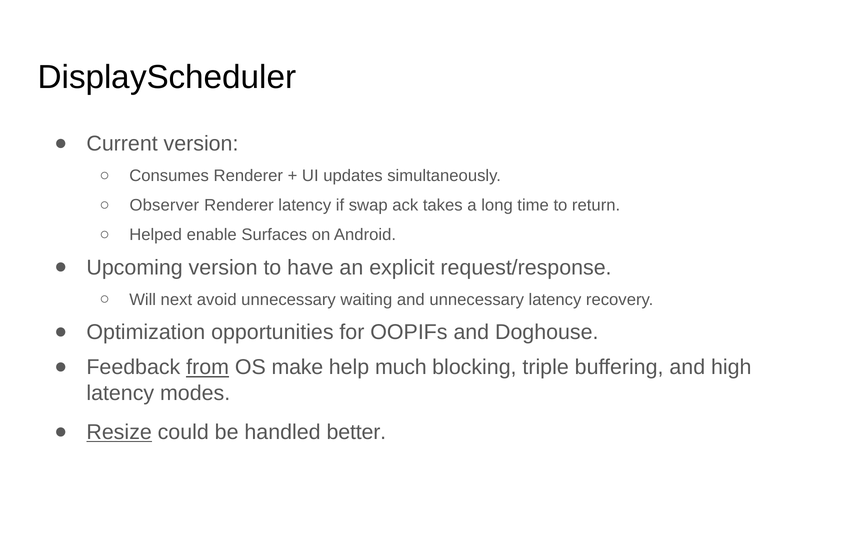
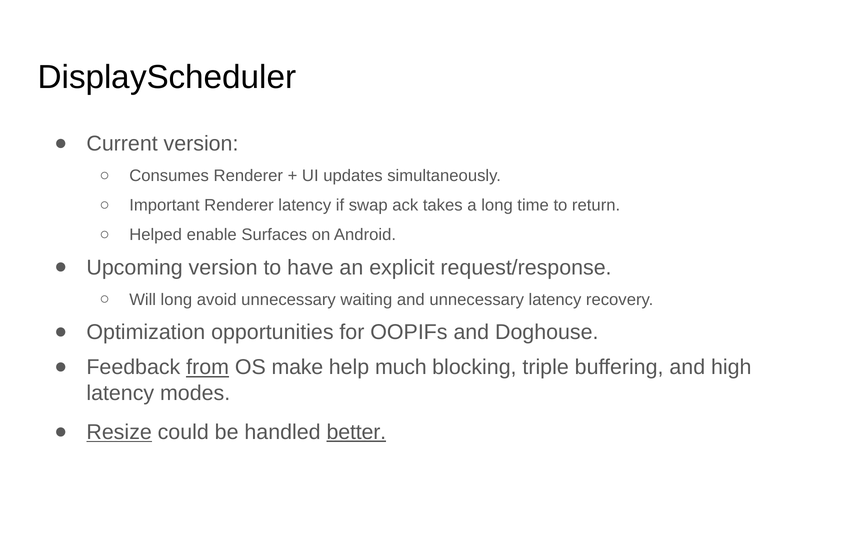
Observer: Observer -> Important
Will next: next -> long
better underline: none -> present
